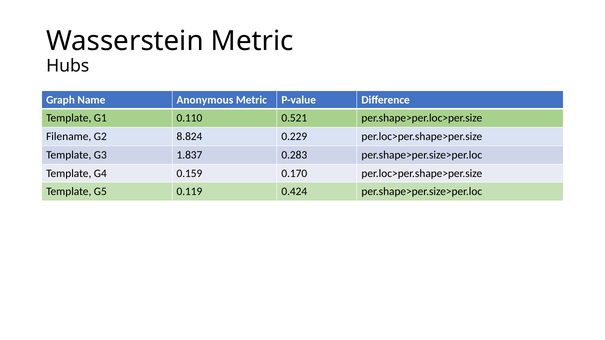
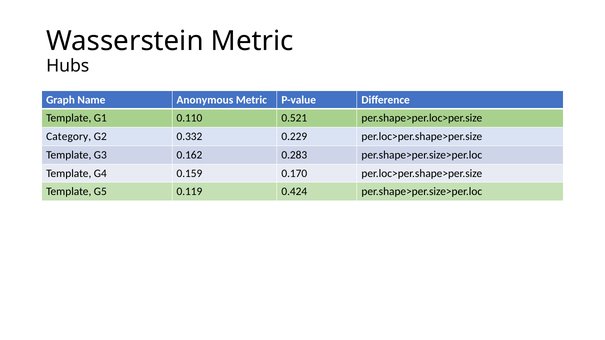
Filename: Filename -> Category
8.824: 8.824 -> 0.332
1.837: 1.837 -> 0.162
